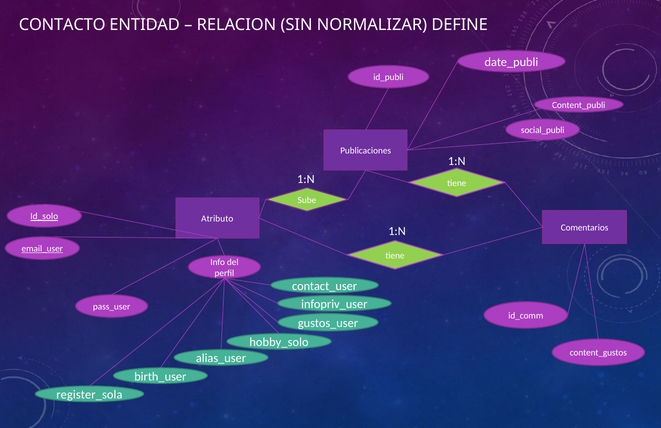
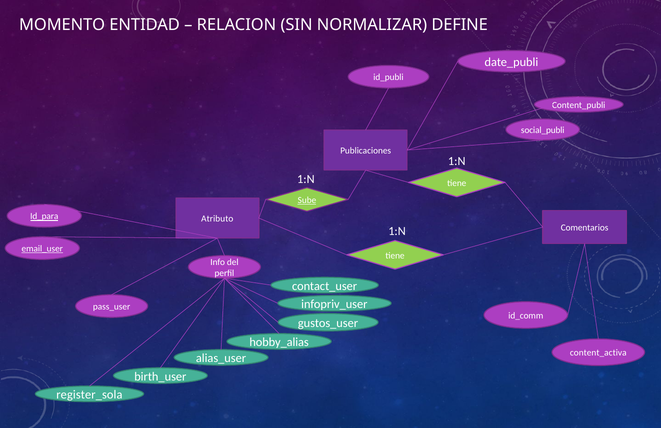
CONTACTO: CONTACTO -> MOMENTO
Sube underline: none -> present
Id_solo: Id_solo -> Id_para
hobby_solo: hobby_solo -> hobby_alias
content_gustos: content_gustos -> content_activa
